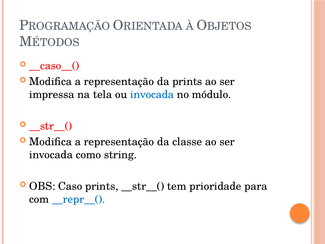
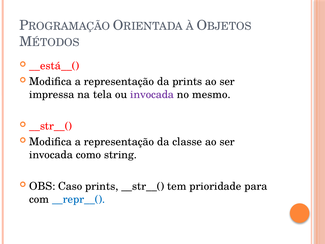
__caso__(: __caso__( -> __está__(
invocada at (152, 94) colour: blue -> purple
módulo: módulo -> mesmo
